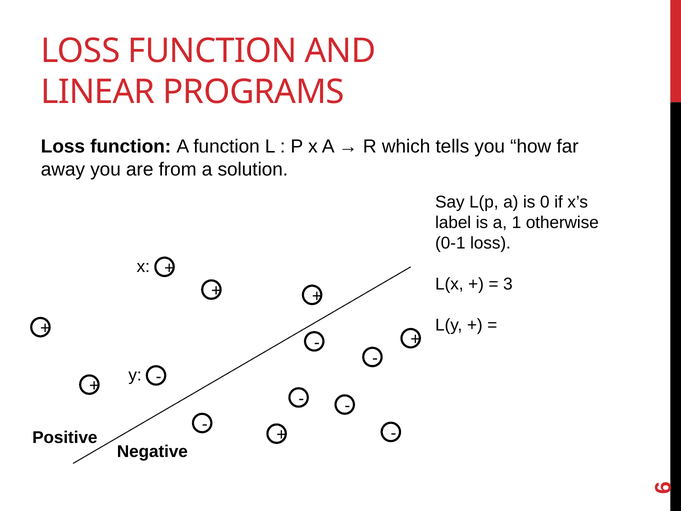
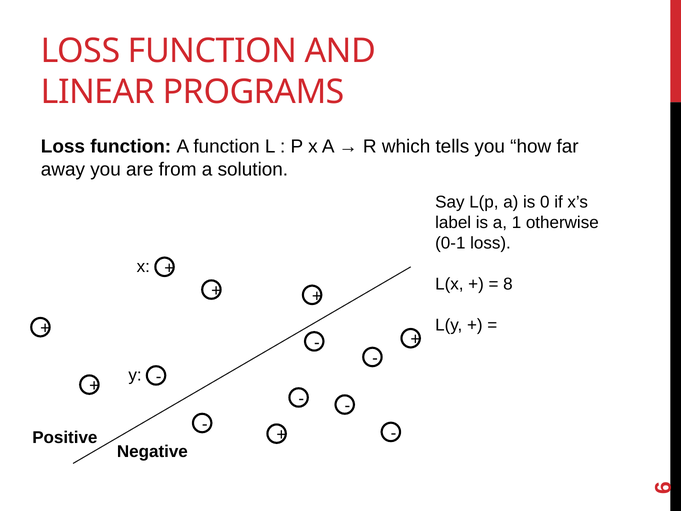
3: 3 -> 8
